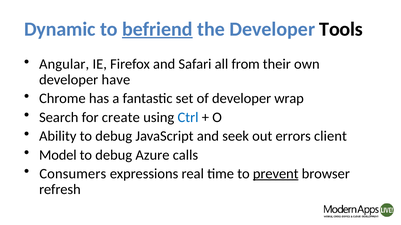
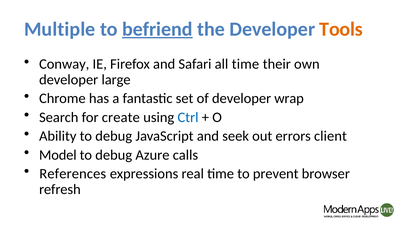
Dynamic: Dynamic -> Multiple
Tools colour: black -> orange
Angular: Angular -> Conway
all from: from -> time
have: have -> large
Consumers: Consumers -> References
prevent underline: present -> none
